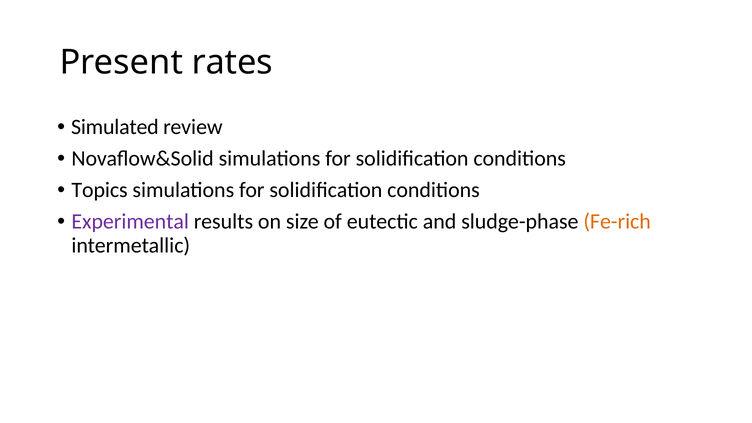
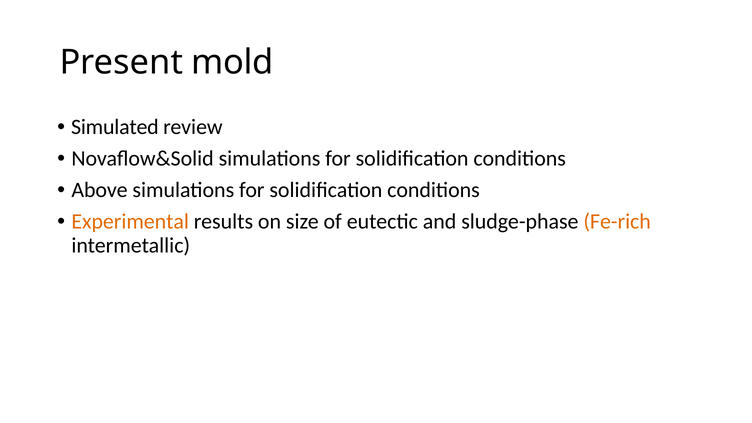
rates: rates -> mold
Topics: Topics -> Above
Experimental colour: purple -> orange
